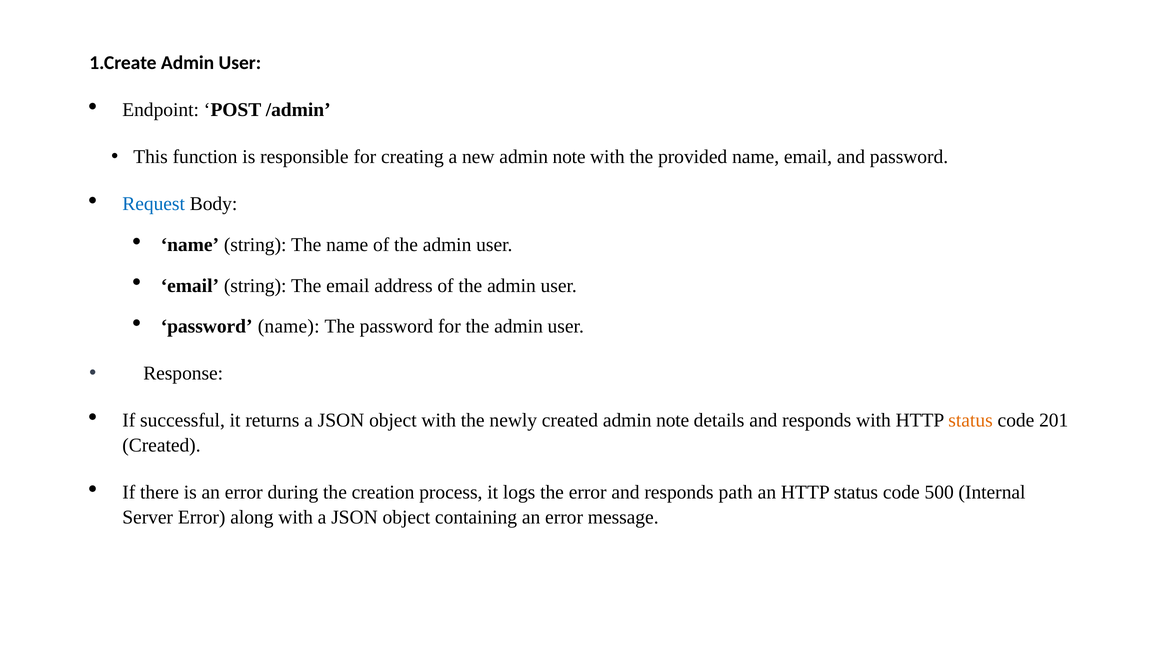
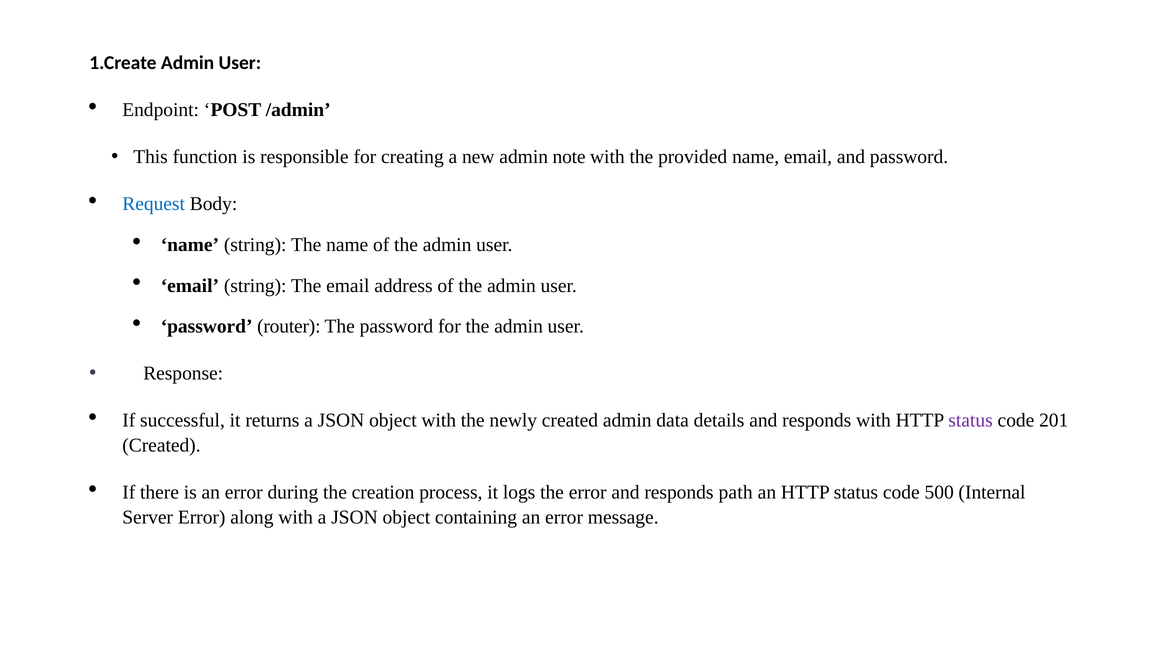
password name: name -> router
created admin note: note -> data
status at (971, 421) colour: orange -> purple
